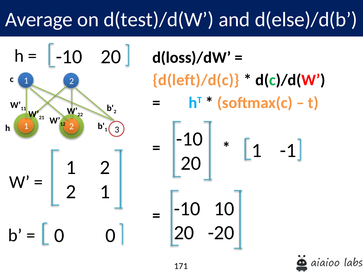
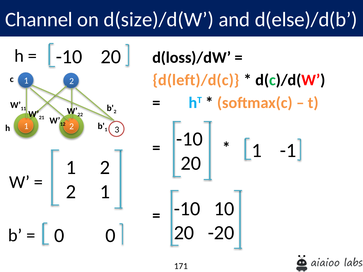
Average: Average -> Channel
d(test)/d(W: d(test)/d(W -> d(size)/d(W
